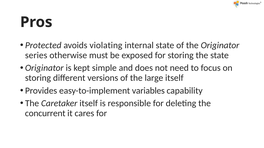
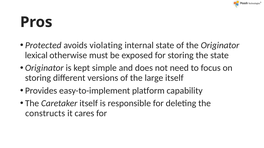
series: series -> lexical
variables: variables -> platform
concurrent: concurrent -> constructs
